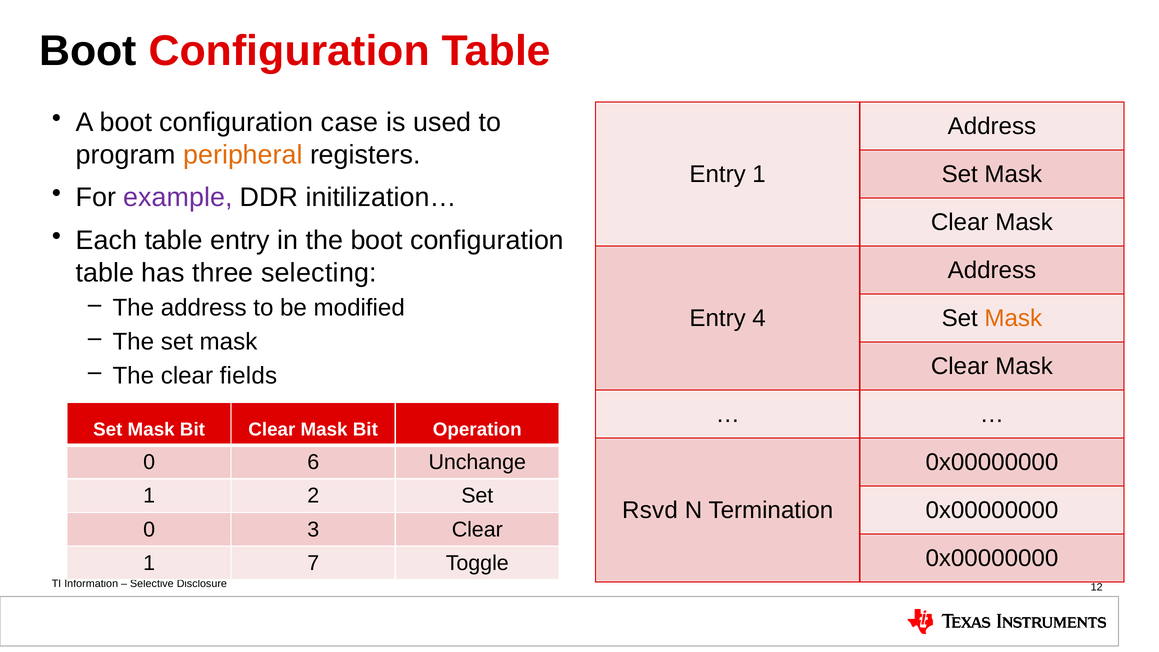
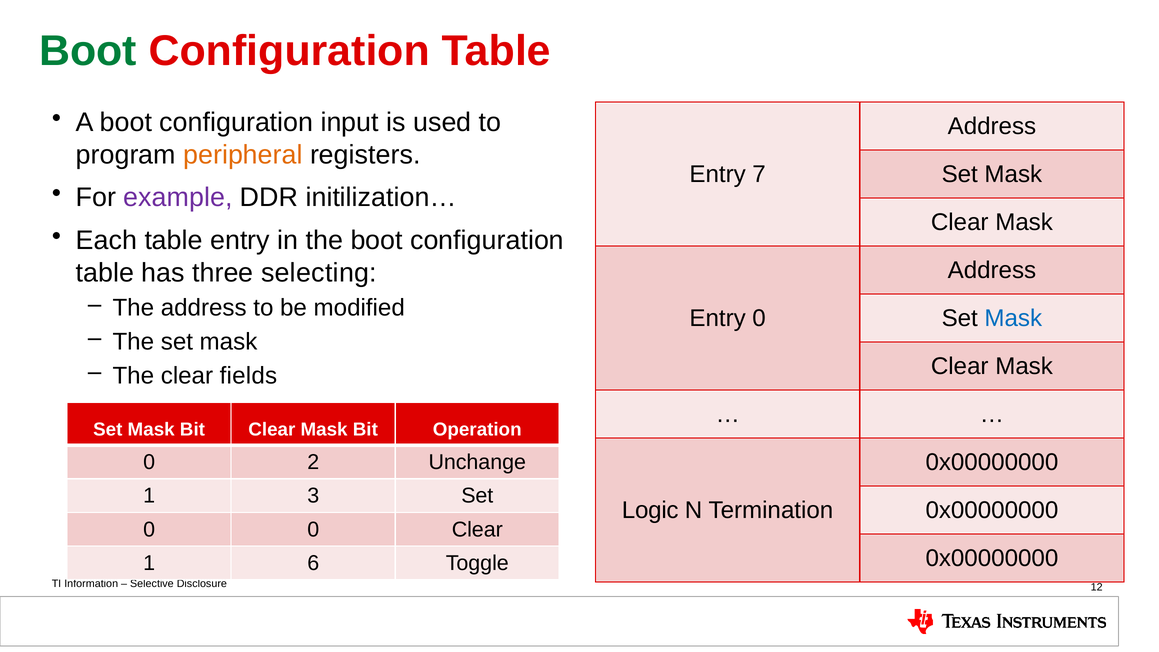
Boot at (88, 51) colour: black -> green
case: case -> input
Entry 1: 1 -> 7
Entry 4: 4 -> 0
Mask at (1013, 318) colour: orange -> blue
6: 6 -> 2
2: 2 -> 3
Rsvd: Rsvd -> Logic
0 3: 3 -> 0
7: 7 -> 6
